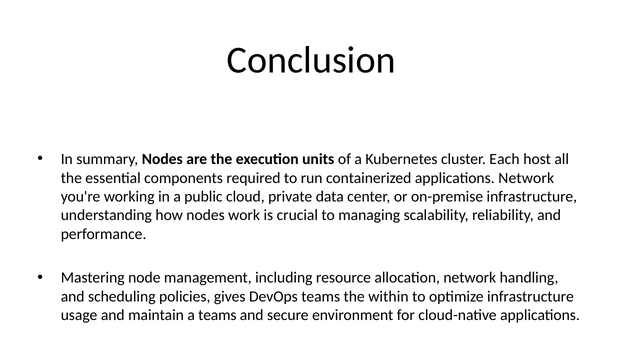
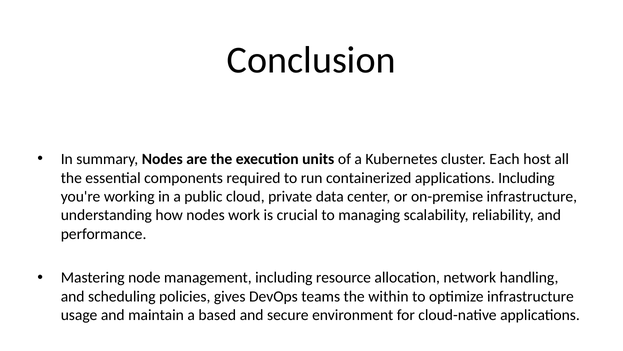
applications Network: Network -> Including
a teams: teams -> based
